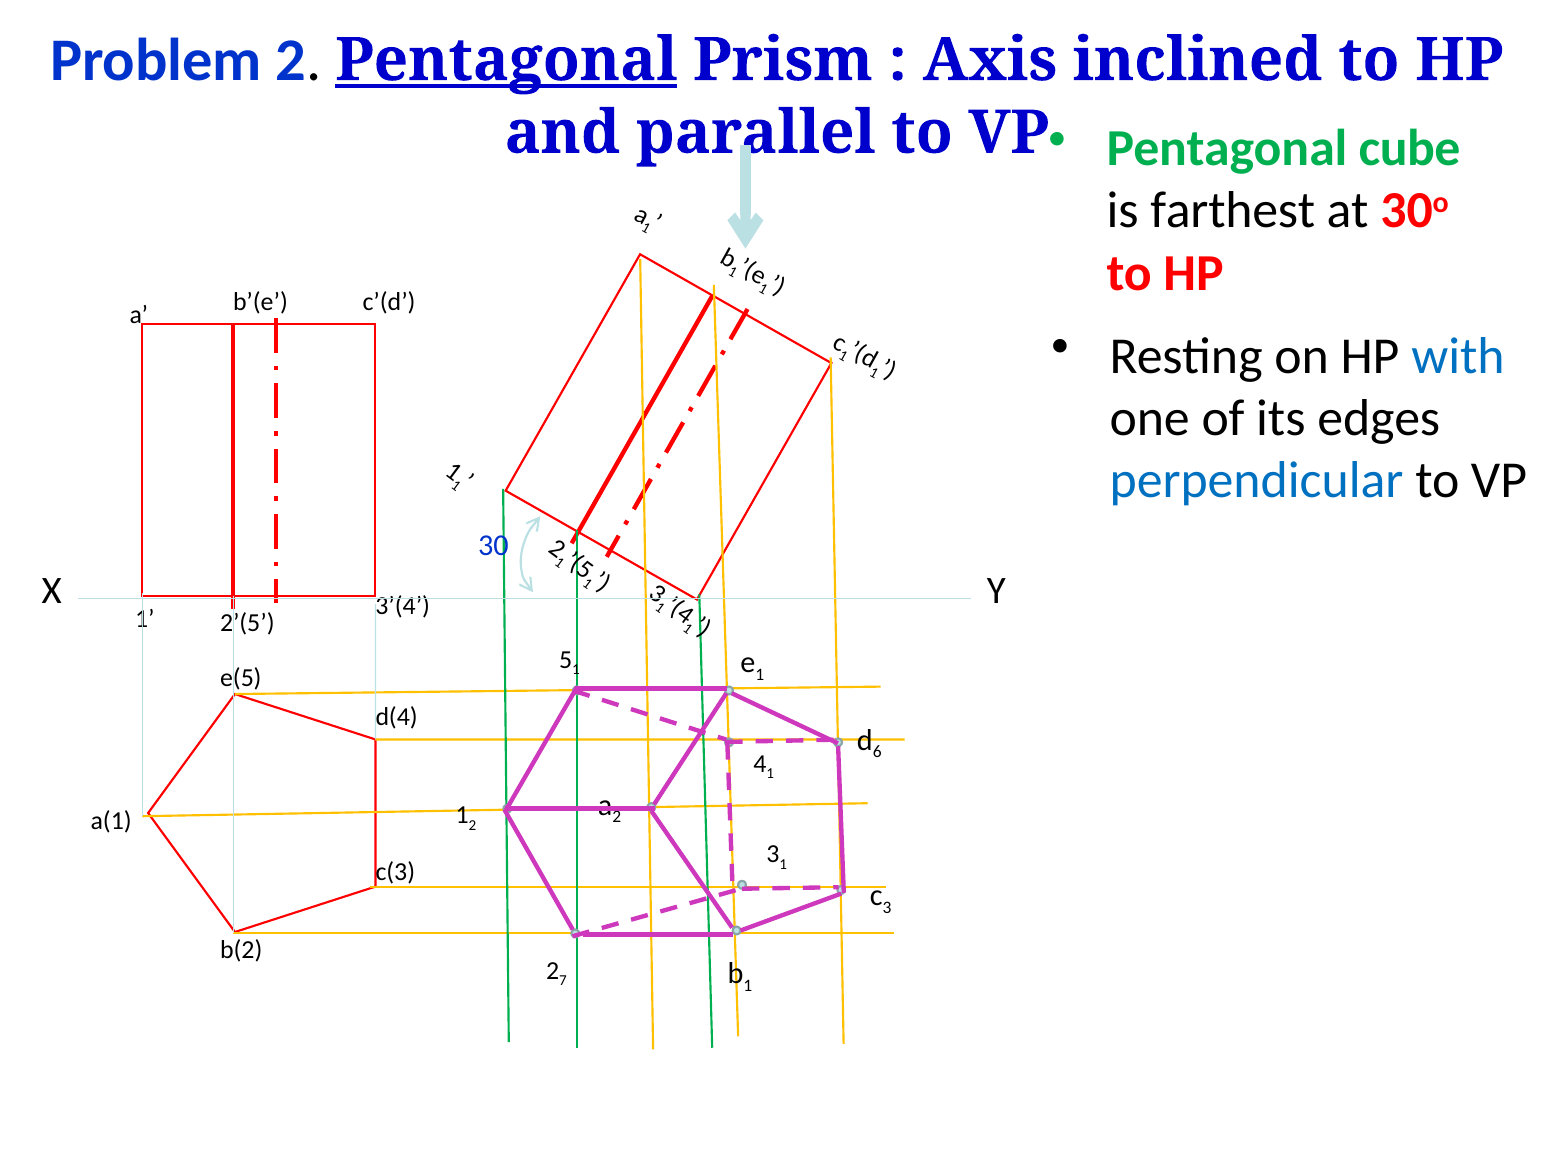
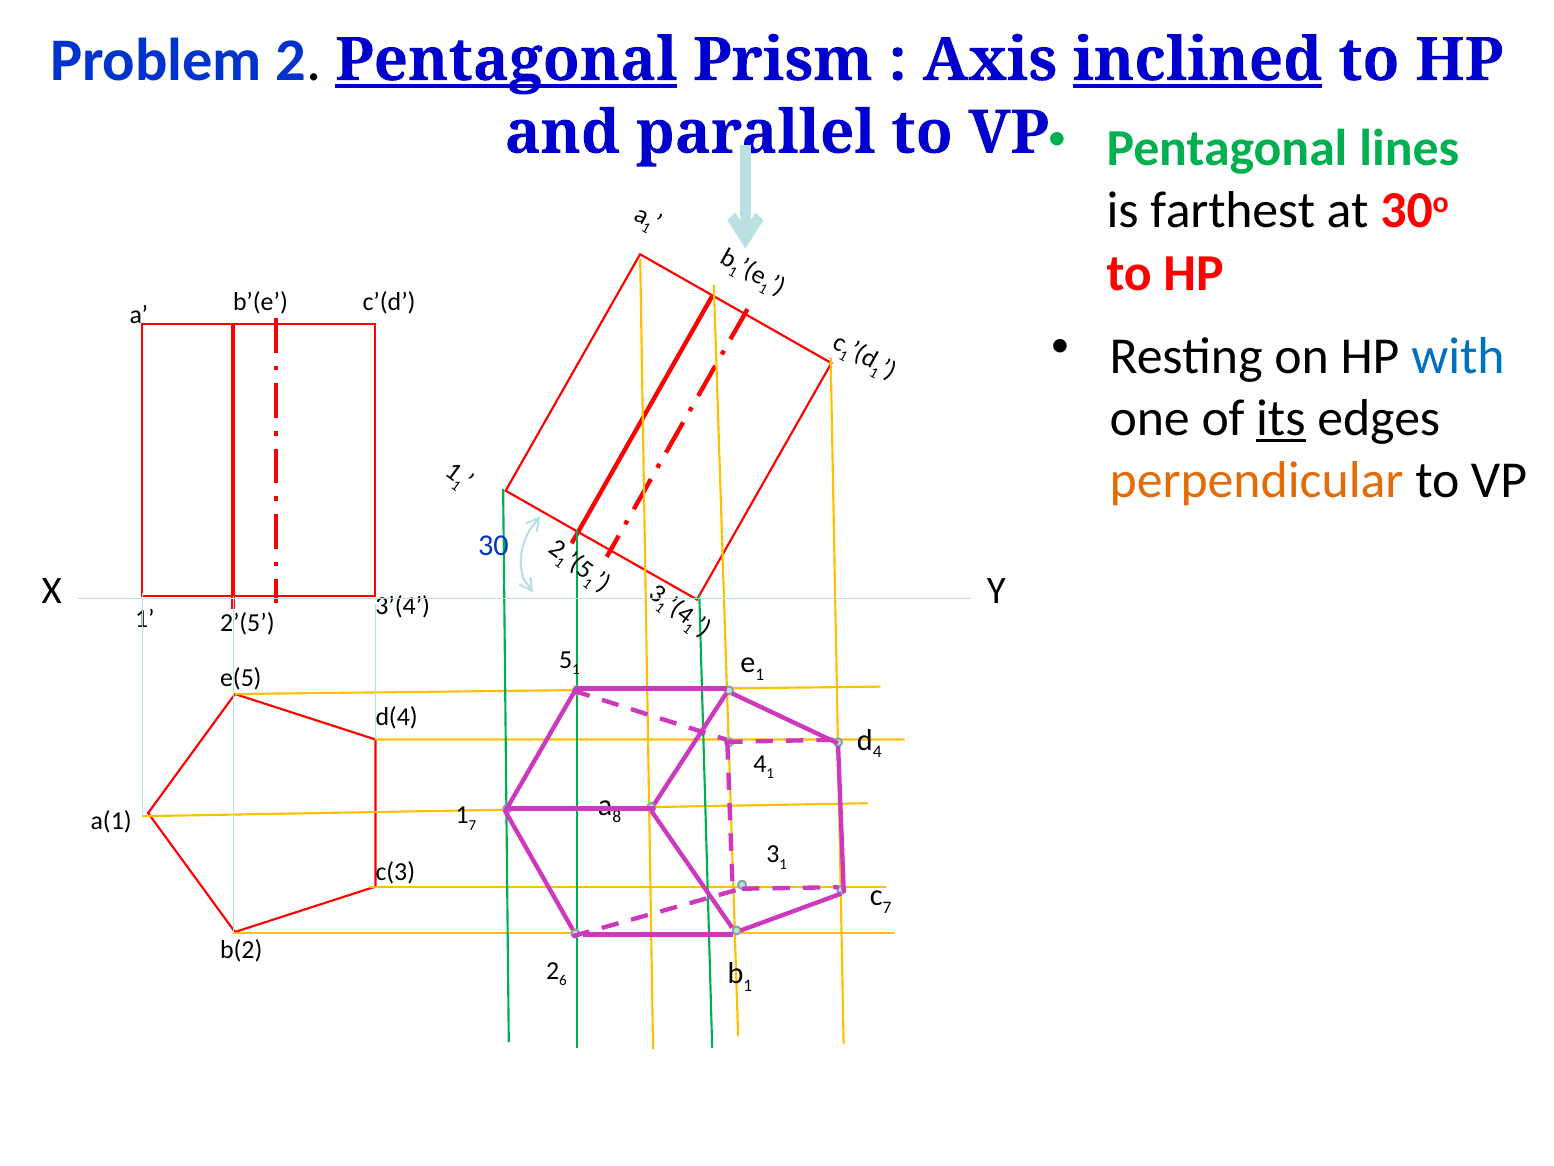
inclined underline: none -> present
cube: cube -> lines
its underline: none -> present
perpendicular colour: blue -> orange
6 at (877, 752): 6 -> 4
a 2: 2 -> 8
2 at (472, 825): 2 -> 7
3 at (887, 907): 3 -> 7
7: 7 -> 6
